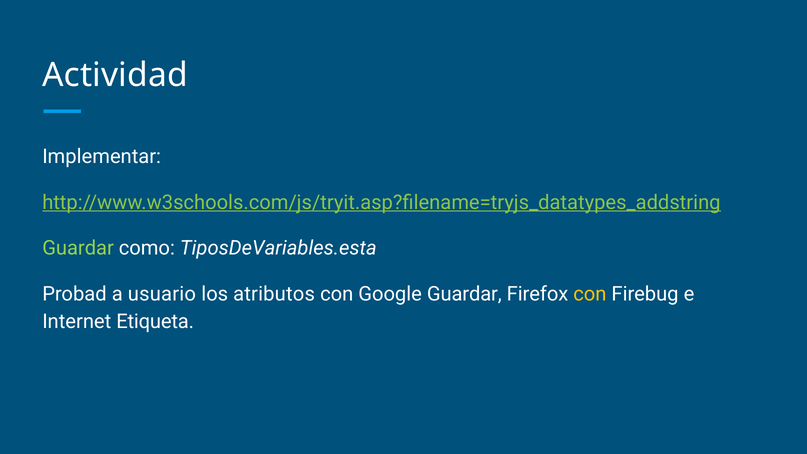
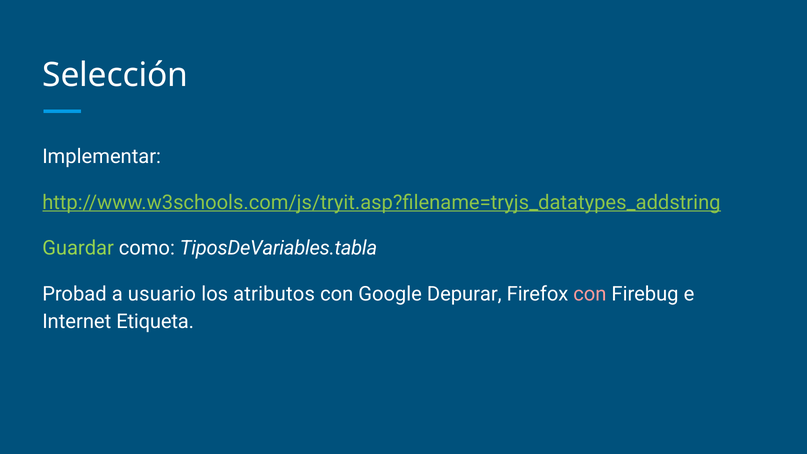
Actividad: Actividad -> Selección
TiposDeVariables.esta: TiposDeVariables.esta -> TiposDeVariables.tabla
Google Guardar: Guardar -> Depurar
con at (590, 294) colour: yellow -> pink
